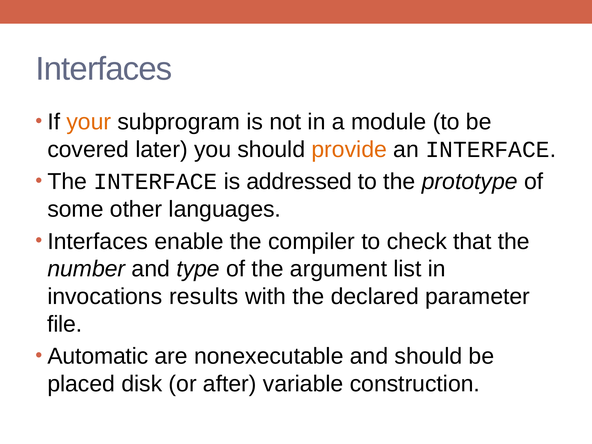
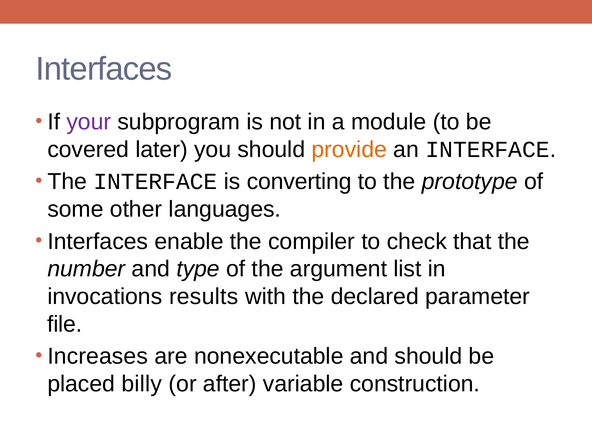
your colour: orange -> purple
addressed: addressed -> converting
Automatic: Automatic -> Increases
disk: disk -> billy
